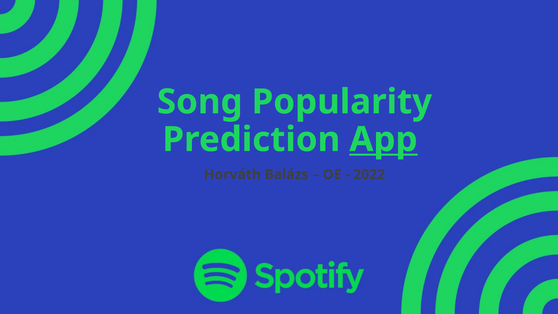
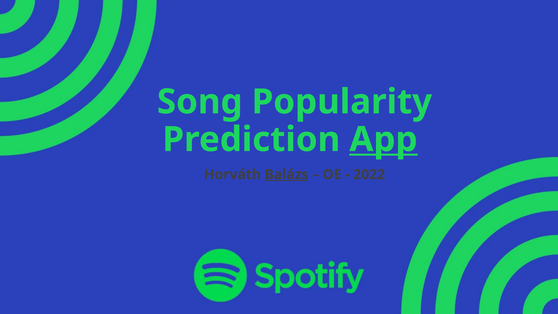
Balázs underline: none -> present
